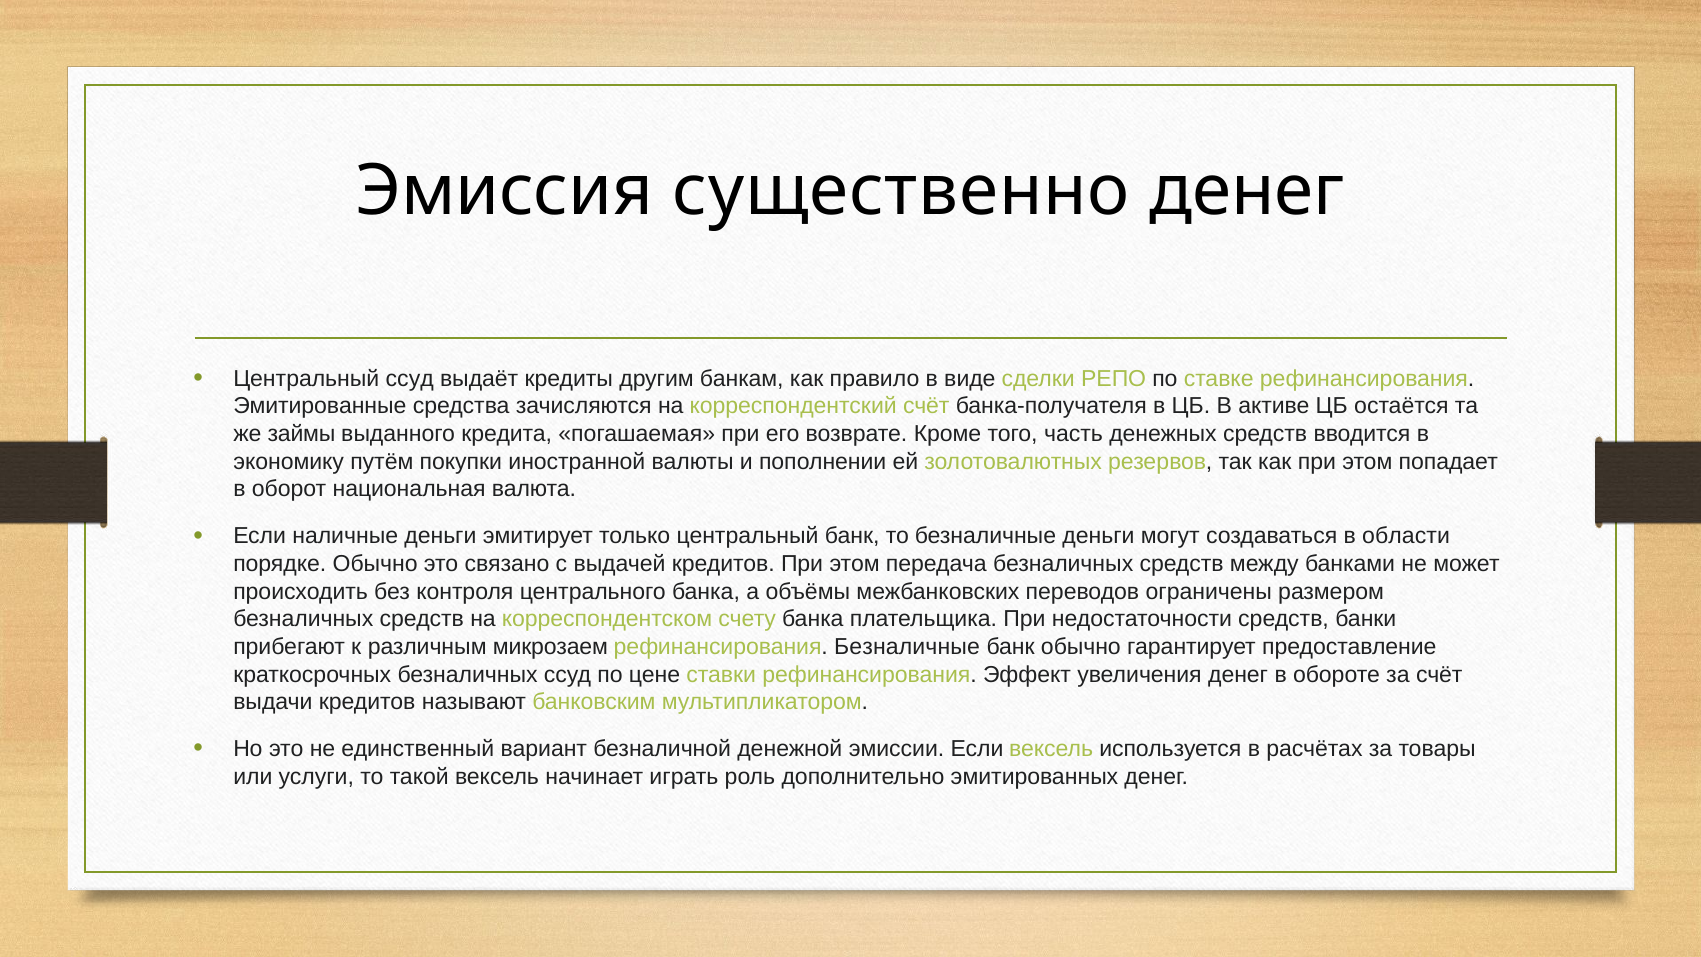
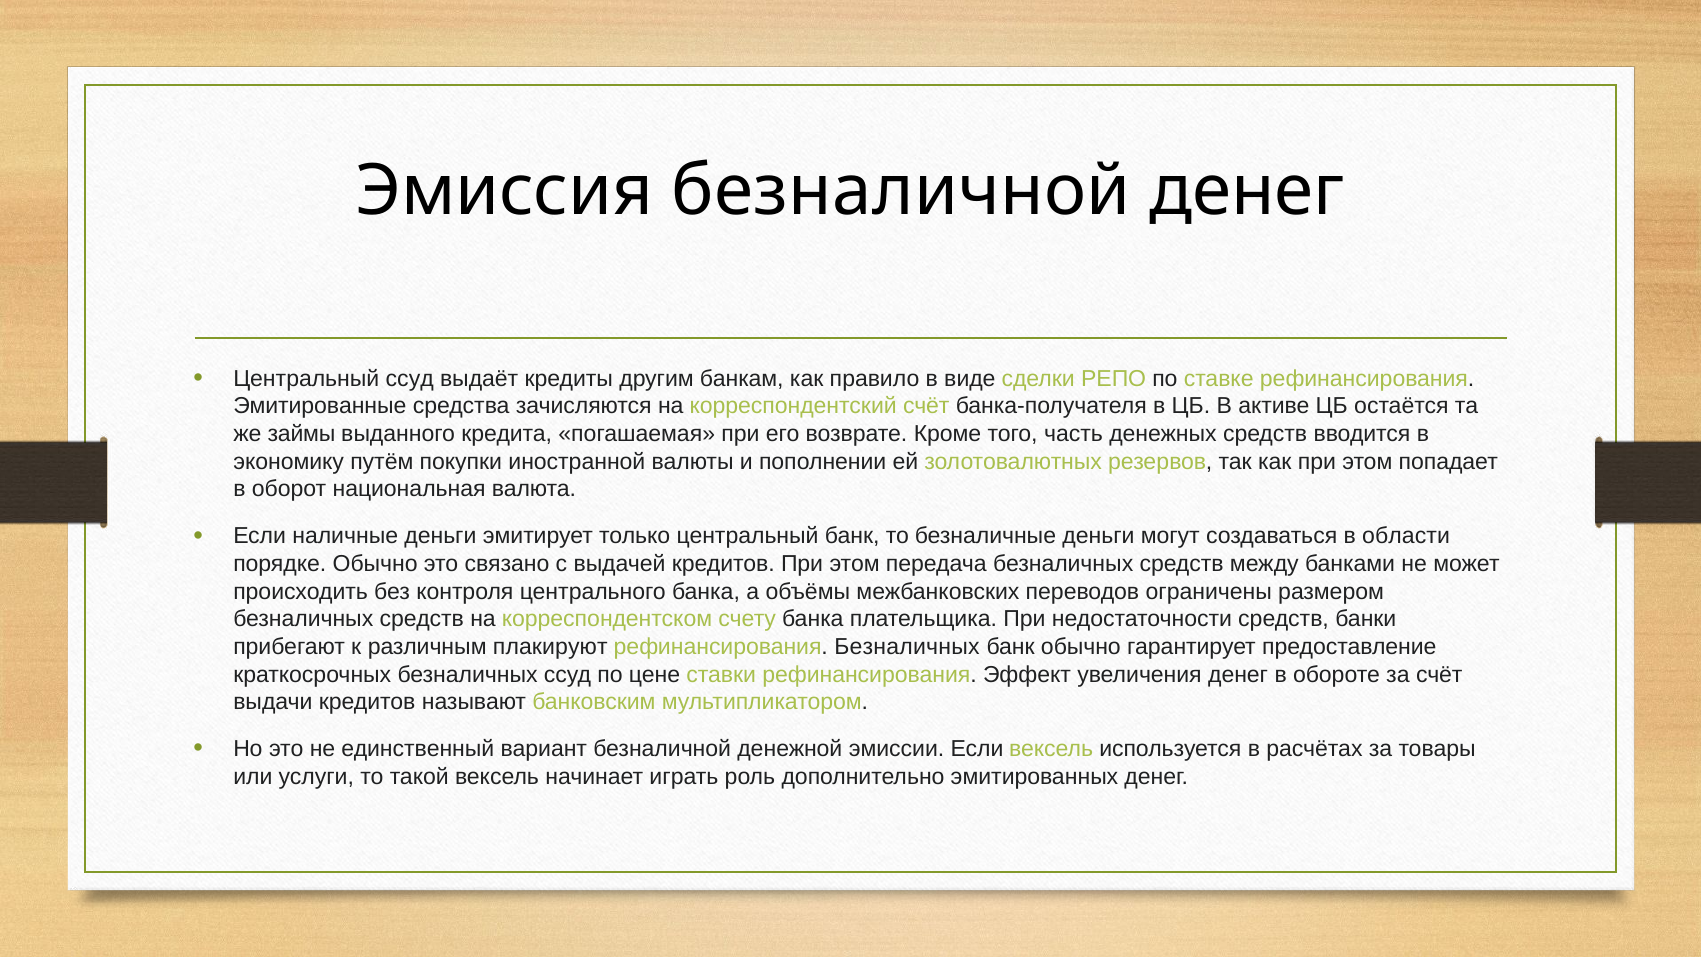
Эмиссия существенно: существенно -> безналичной
микрозаем: микрозаем -> плакируют
рефинансирования Безналичные: Безналичные -> Безналичных
